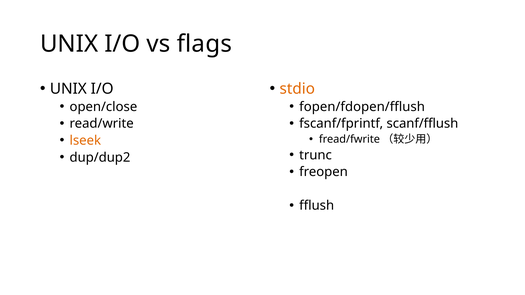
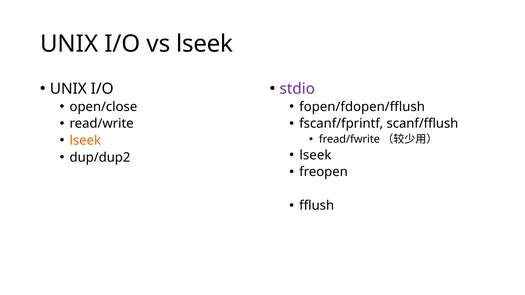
vs flags: flags -> lseek
stdio colour: orange -> purple
trunc at (316, 155): trunc -> lseek
